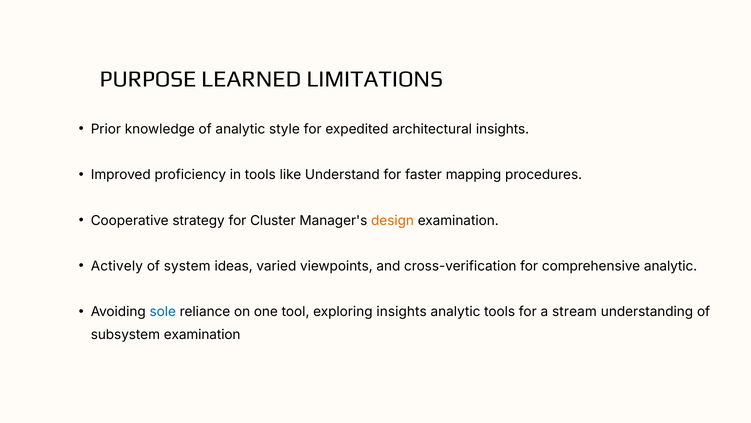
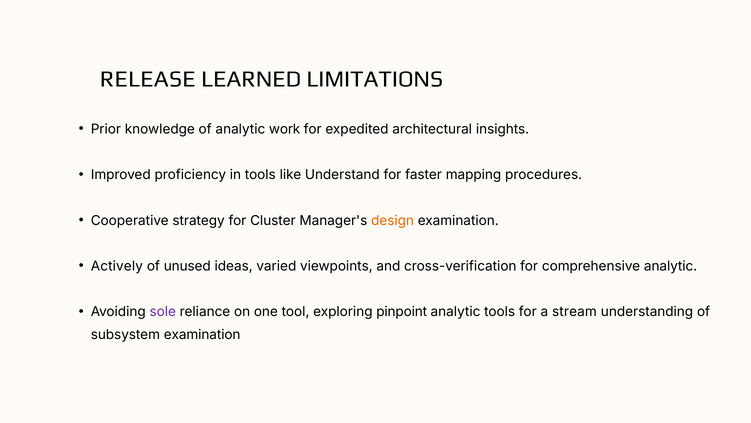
PURPOSE: PURPOSE -> RELEASE
style: style -> work
system: system -> unused
sole colour: blue -> purple
exploring insights: insights -> pinpoint
